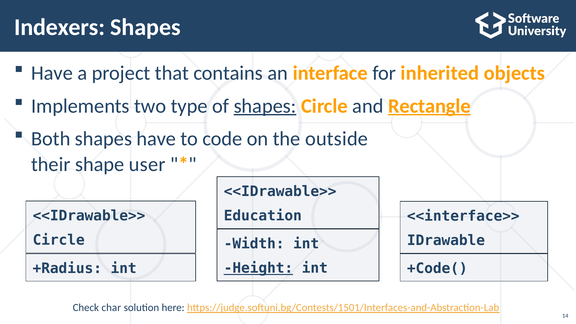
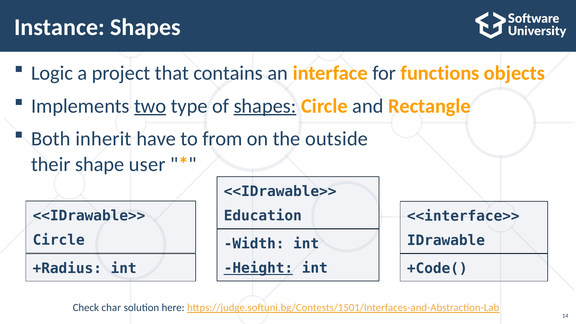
Indexers: Indexers -> Instance
Have at (52, 73): Have -> Logic
inherited: inherited -> functions
two underline: none -> present
Rectangle underline: present -> none
Both shapes: shapes -> inherit
code: code -> from
